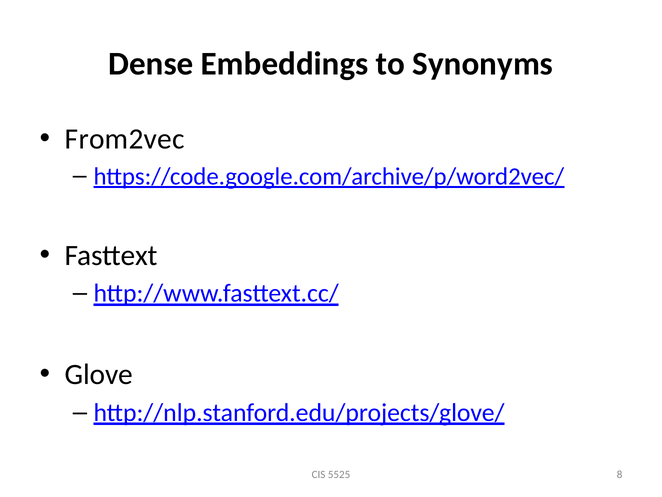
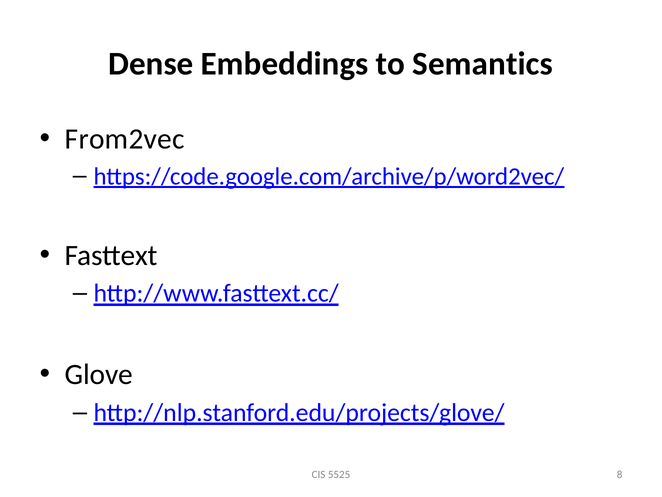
Synonyms: Synonyms -> Semantics
